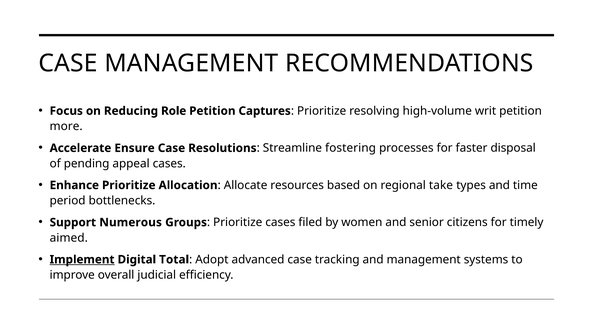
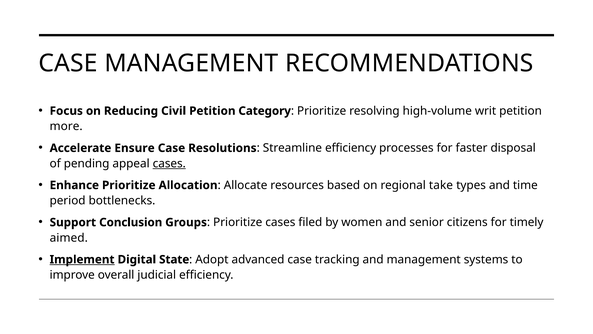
Role: Role -> Civil
Captures: Captures -> Category
Streamline fostering: fostering -> efficiency
cases at (169, 163) underline: none -> present
Numerous: Numerous -> Conclusion
Total: Total -> State
